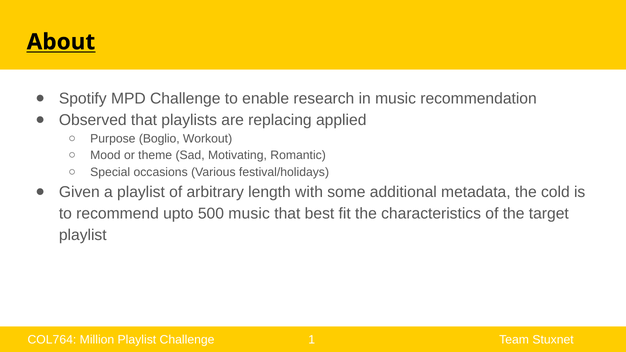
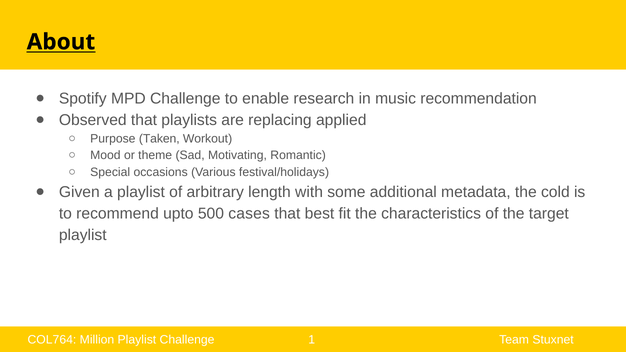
Boglio: Boglio -> Taken
500 music: music -> cases
